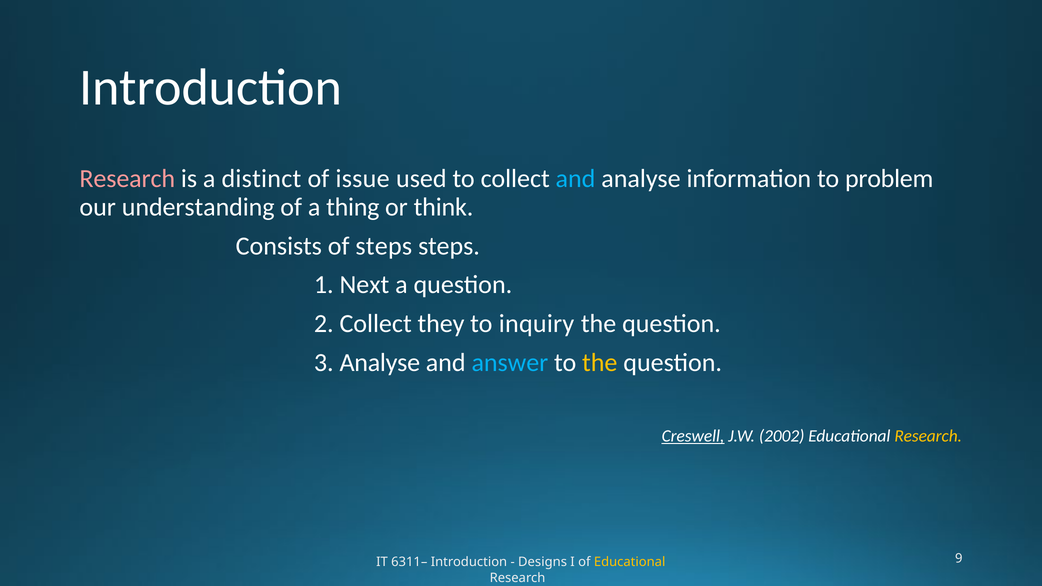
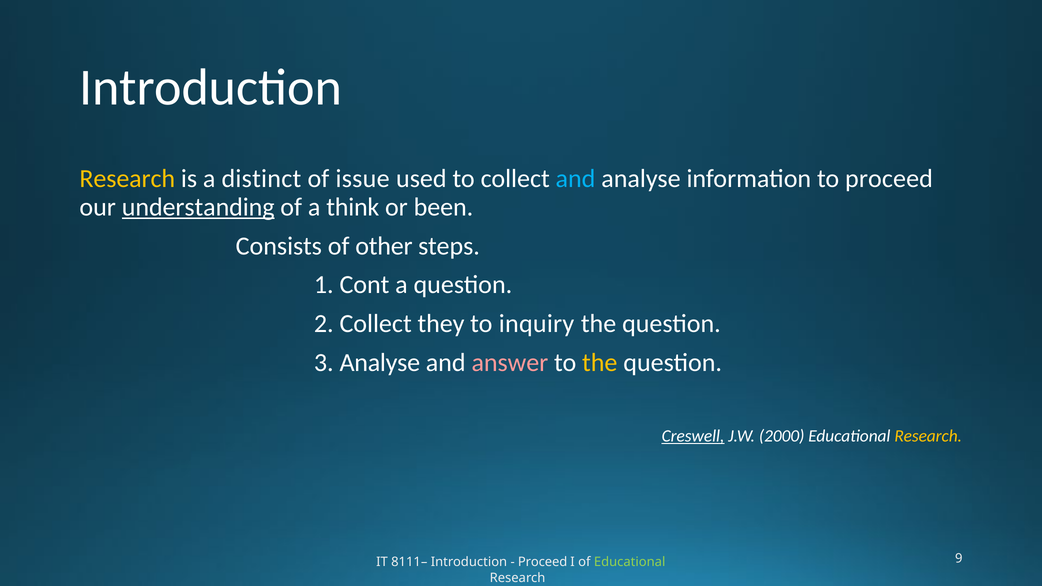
Research at (127, 179) colour: pink -> yellow
to problem: problem -> proceed
understanding underline: none -> present
thing: thing -> think
think: think -> been
of steps: steps -> other
Next: Next -> Cont
answer colour: light blue -> pink
2002: 2002 -> 2000
6311–: 6311– -> 8111–
Designs at (543, 562): Designs -> Proceed
Educational at (630, 562) colour: yellow -> light green
